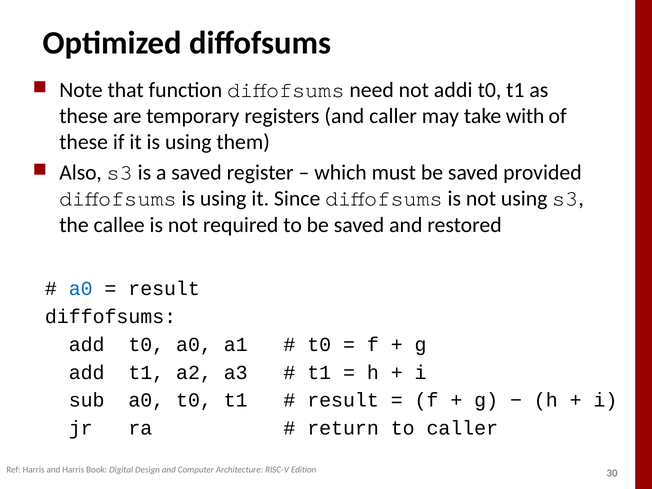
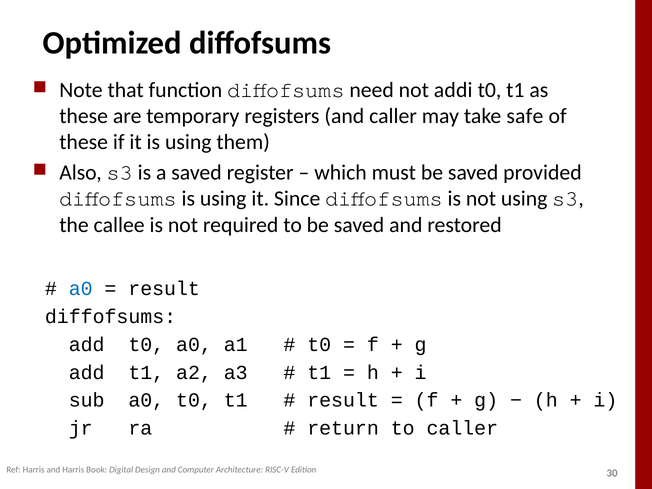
with: with -> safe
